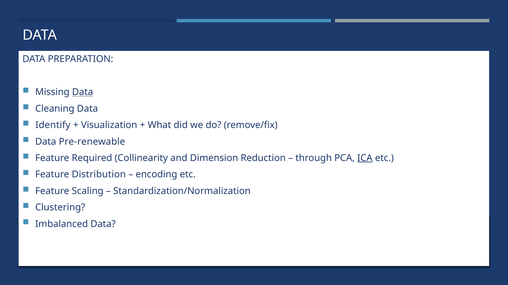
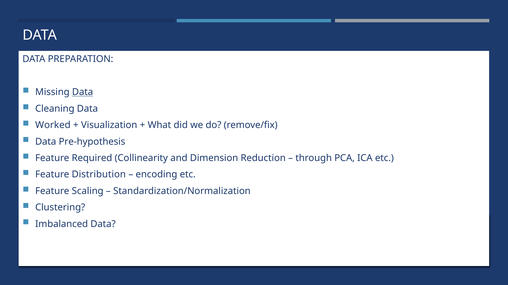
Identify: Identify -> Worked
Pre-renewable: Pre-renewable -> Pre-hypothesis
ICA underline: present -> none
